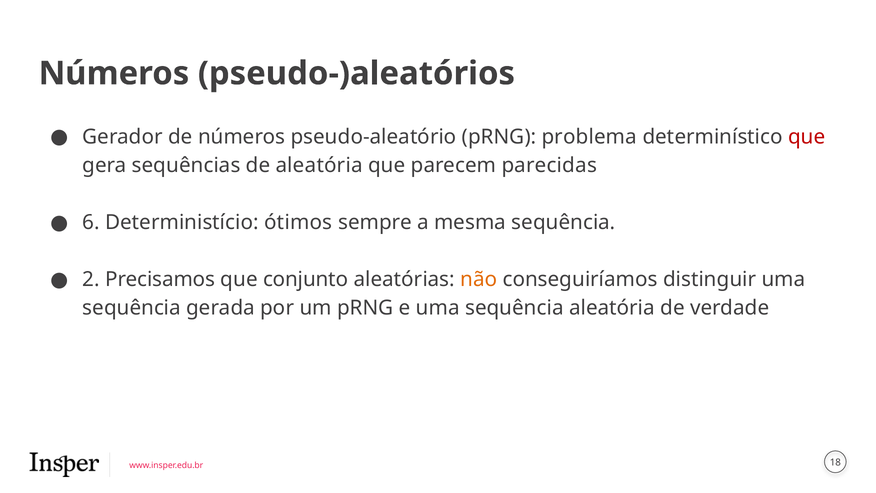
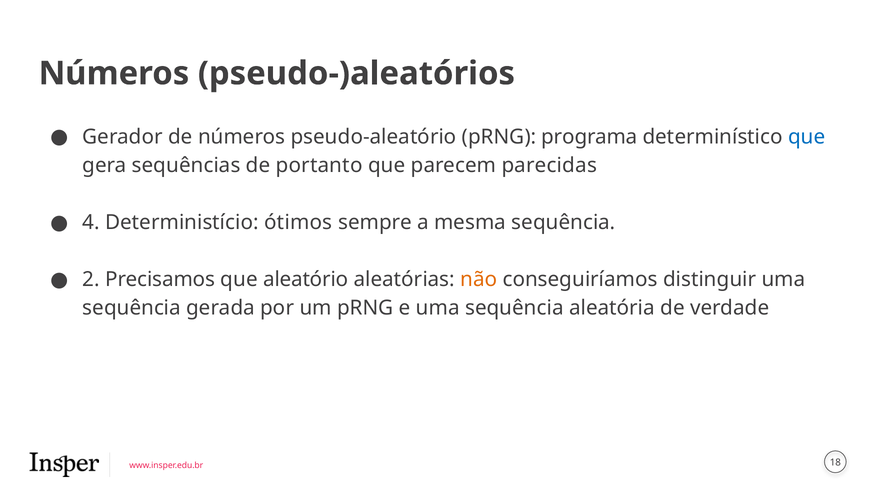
problema: problema -> programa
que at (807, 137) colour: red -> blue
de aleatória: aleatória -> portanto
6: 6 -> 4
conjunto: conjunto -> aleatório
